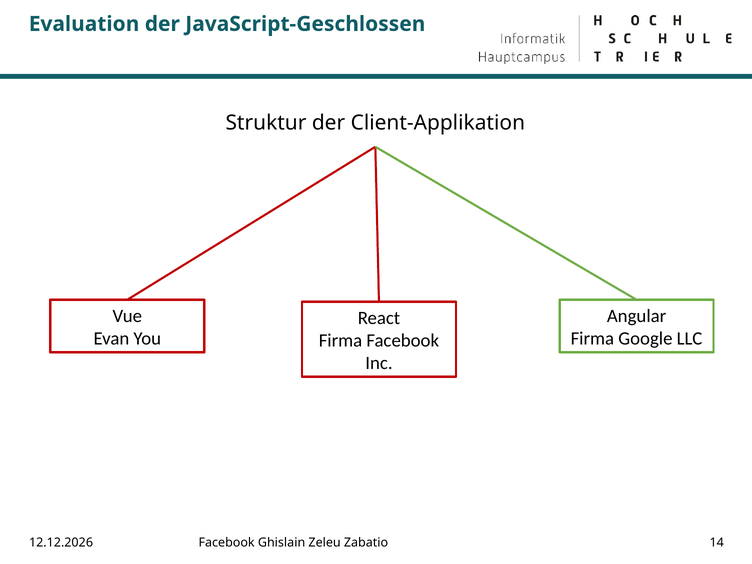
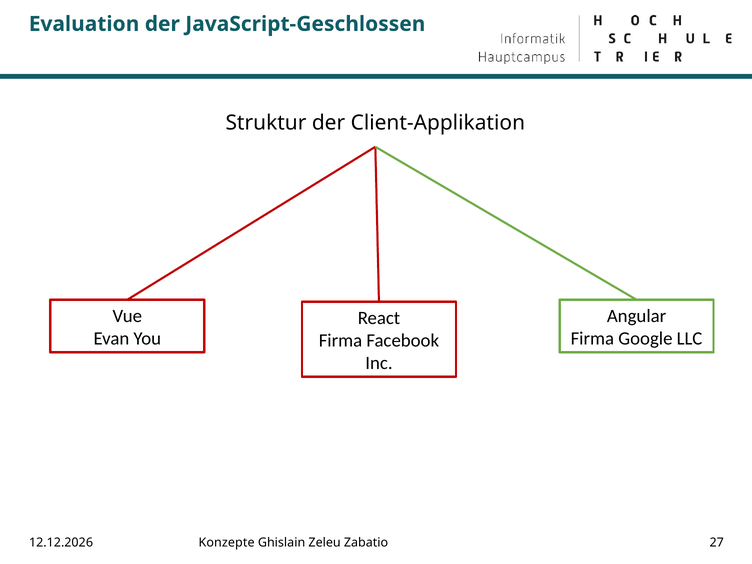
Facebook at (227, 543): Facebook -> Konzepte
14: 14 -> 27
